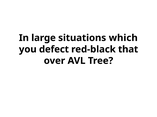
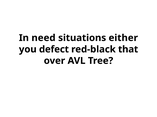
large: large -> need
which: which -> either
